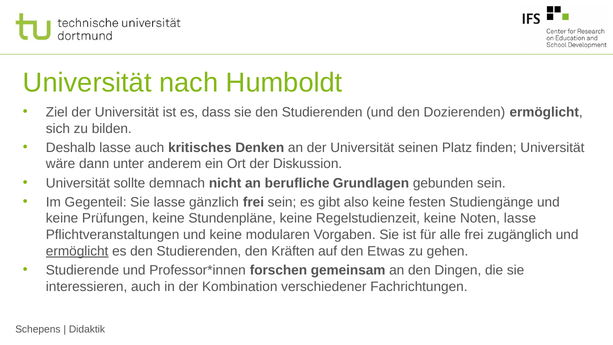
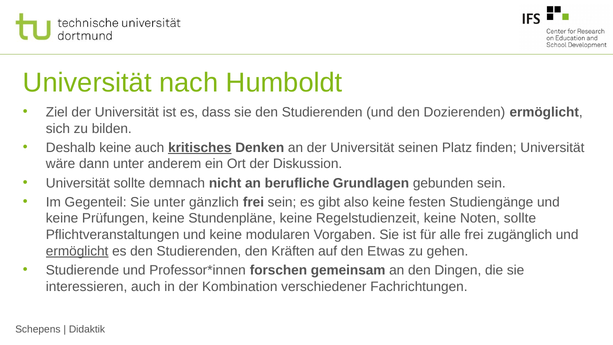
Deshalb lasse: lasse -> keine
kritisches underline: none -> present
Sie lasse: lasse -> unter
Noten lasse: lasse -> sollte
